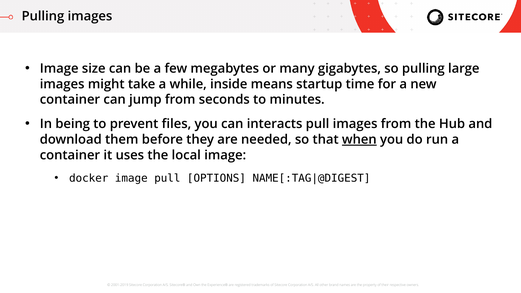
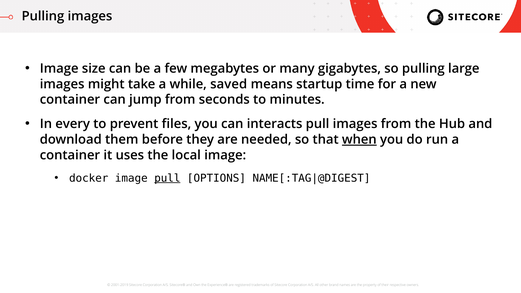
inside: inside -> saved
being: being -> every
pull at (167, 178) underline: none -> present
